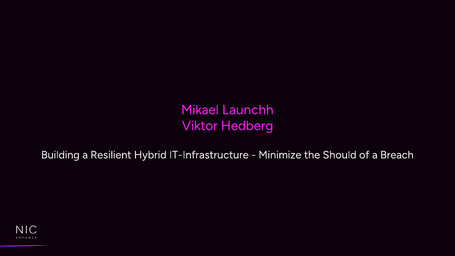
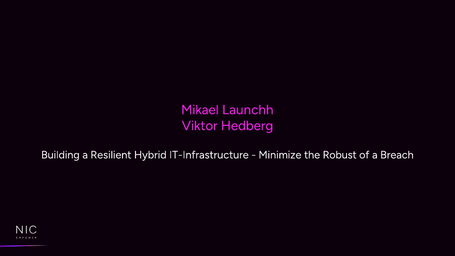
Should: Should -> Robust
